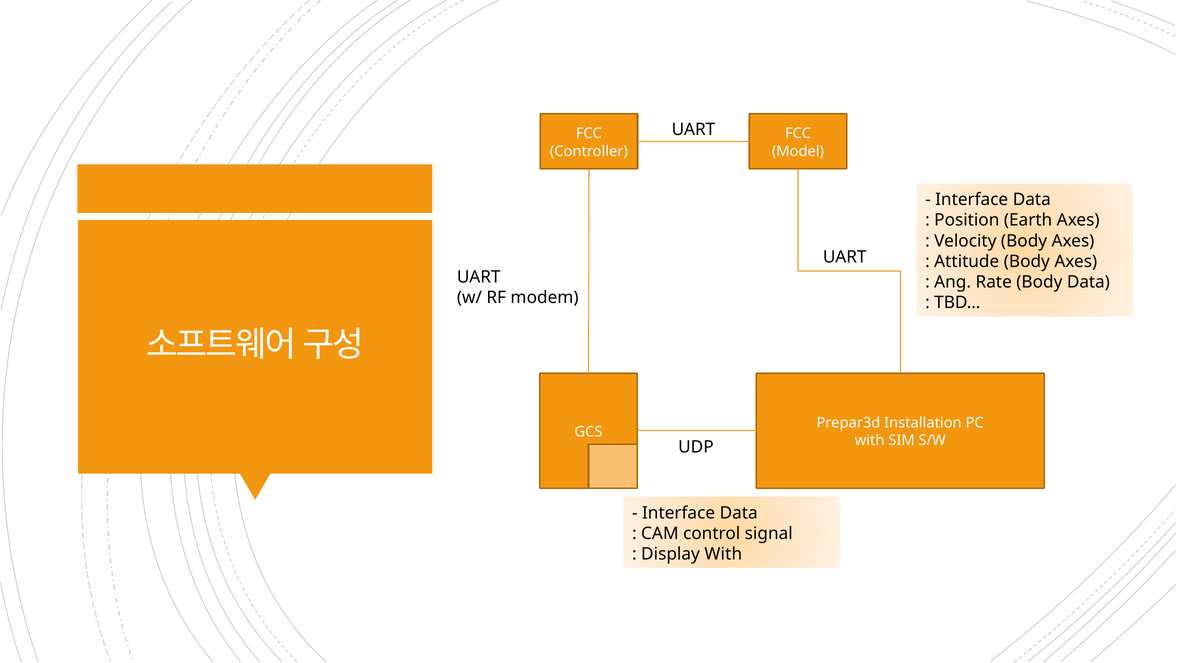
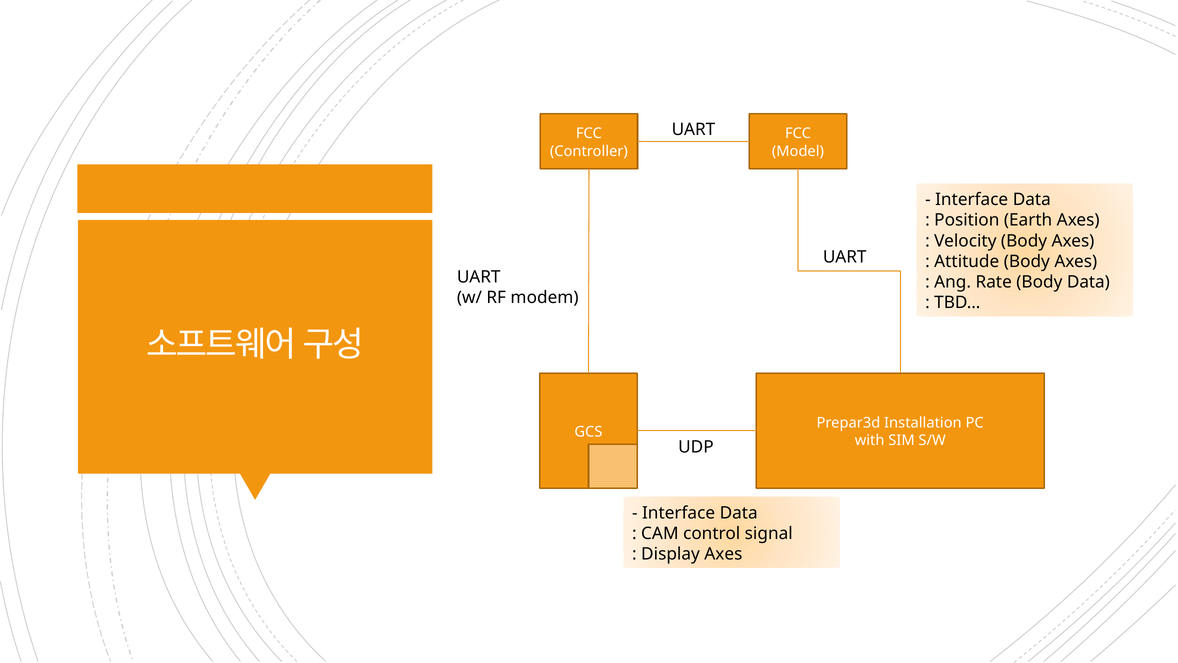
Display With: With -> Axes
